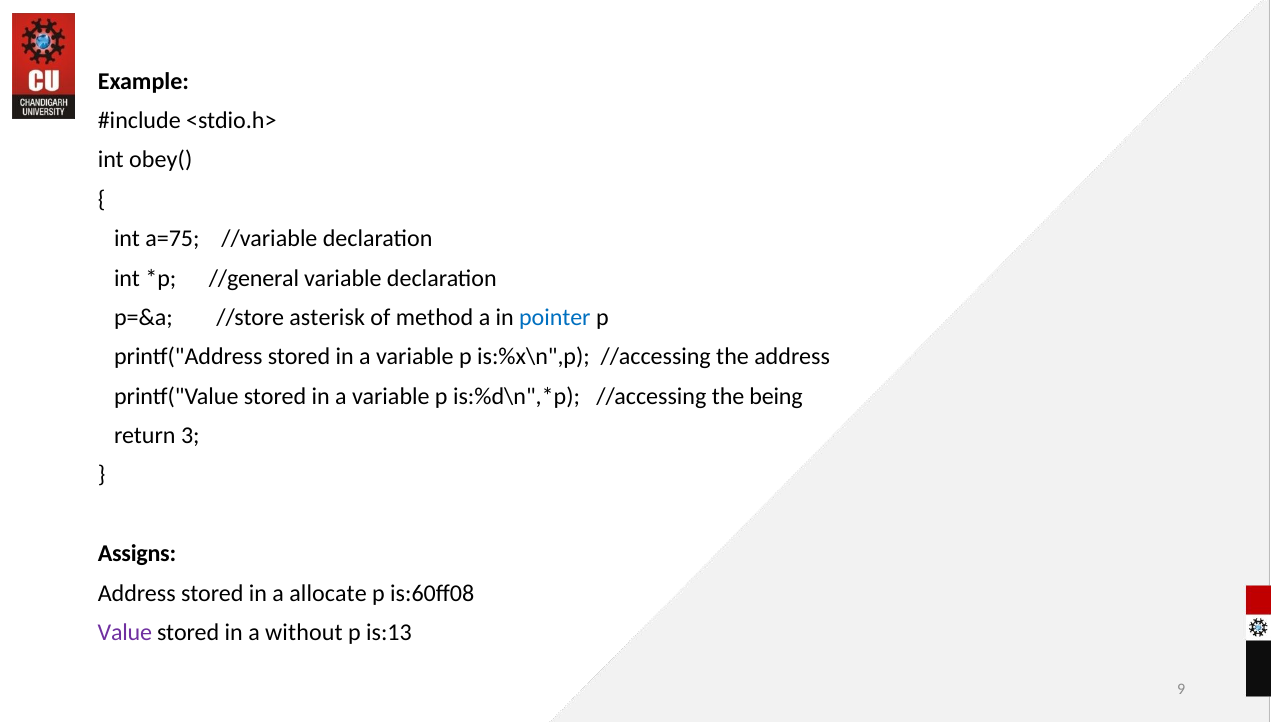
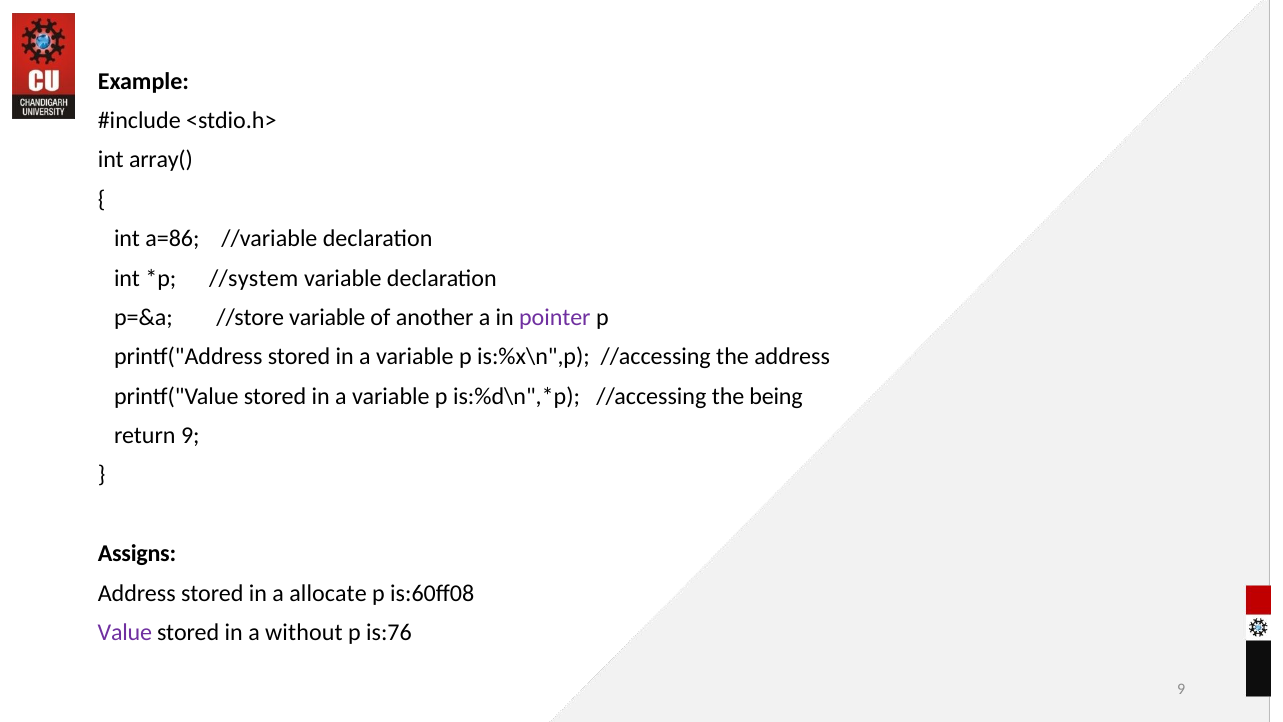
obey(: obey( -> array(
a=75: a=75 -> a=86
//general: //general -> //system
//store asterisk: asterisk -> variable
method: method -> another
pointer colour: blue -> purple
return 3: 3 -> 9
is:13: is:13 -> is:76
